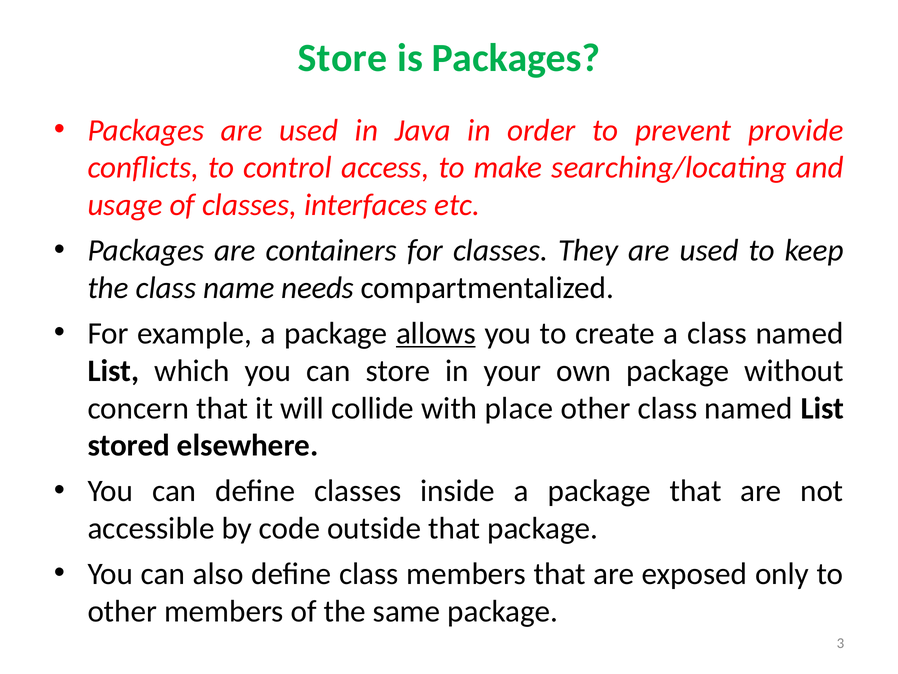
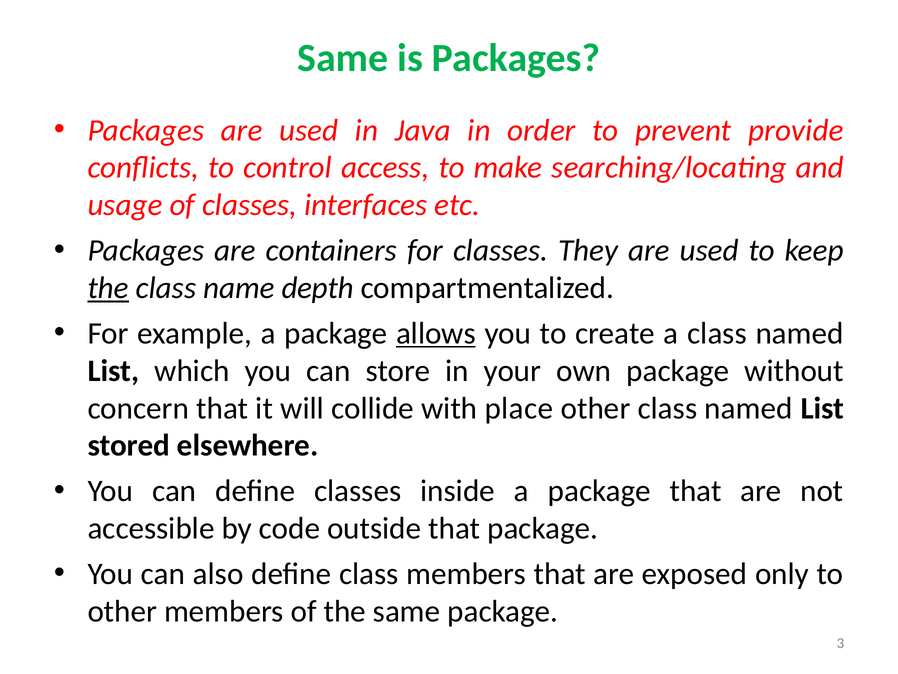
Store at (343, 58): Store -> Same
the at (108, 288) underline: none -> present
needs: needs -> depth
